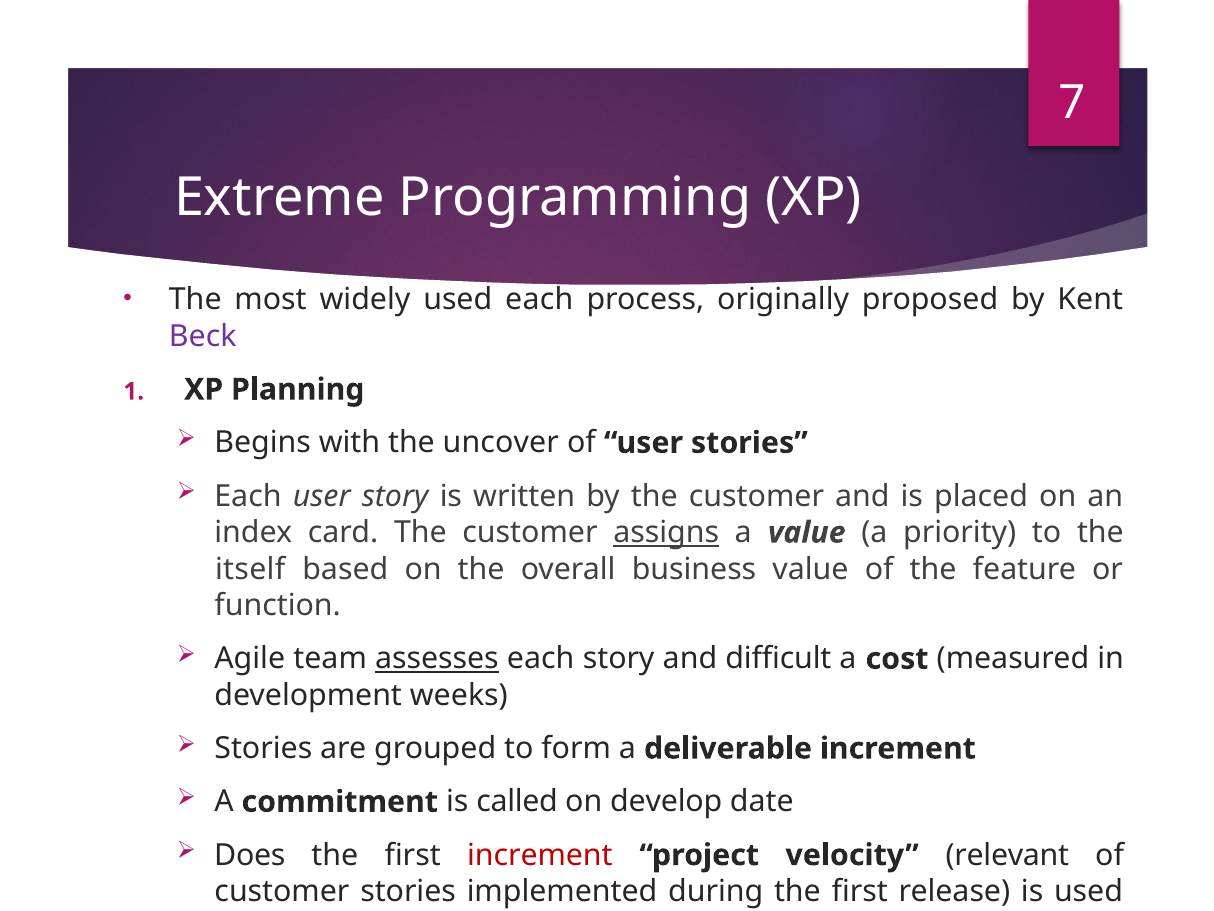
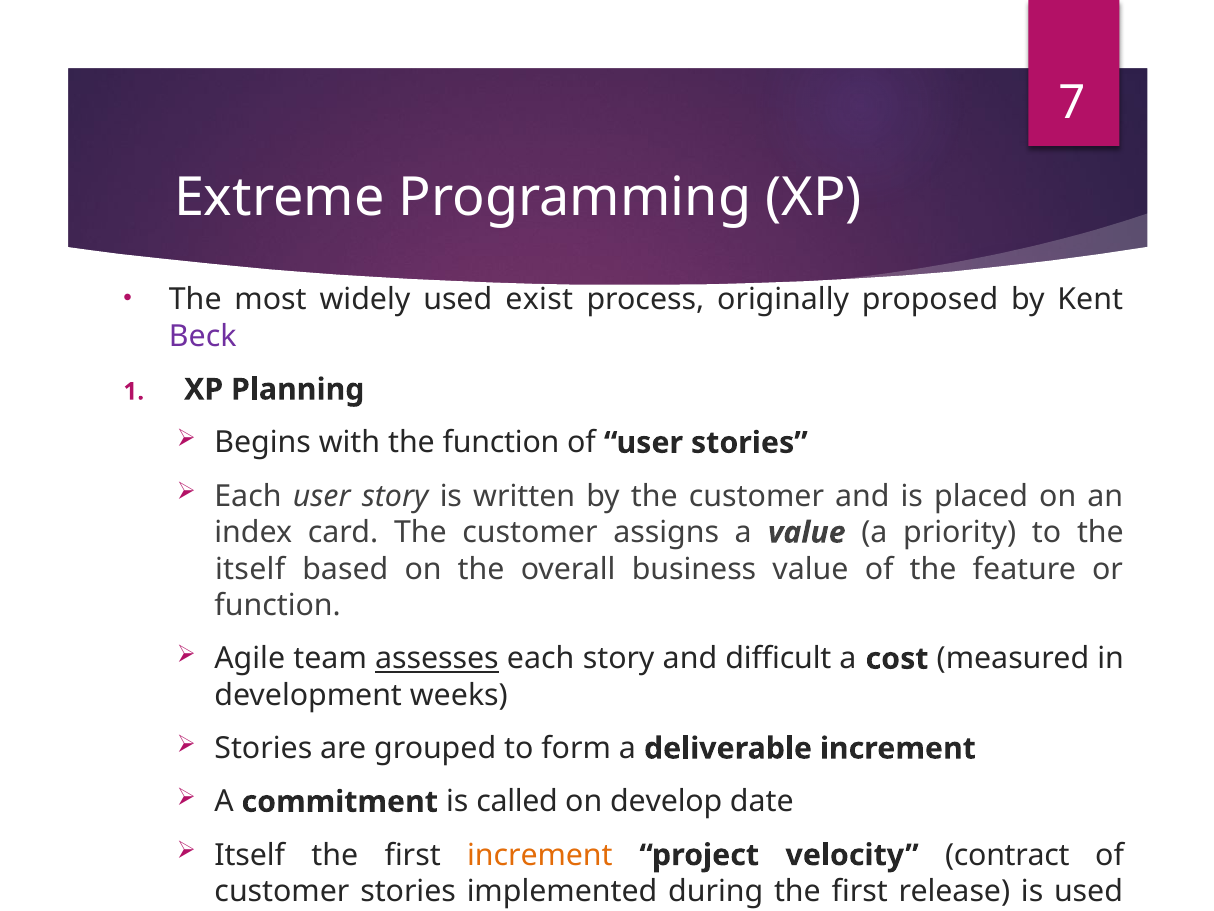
used each: each -> exist
the uncover: uncover -> function
assigns underline: present -> none
Does at (250, 855): Does -> Itself
increment at (540, 855) colour: red -> orange
relevant: relevant -> contract
